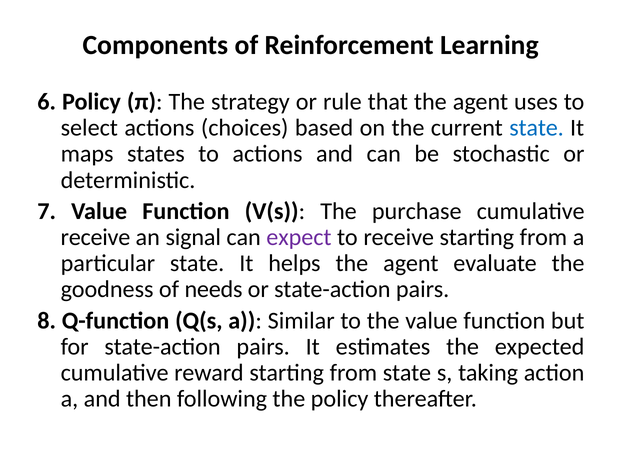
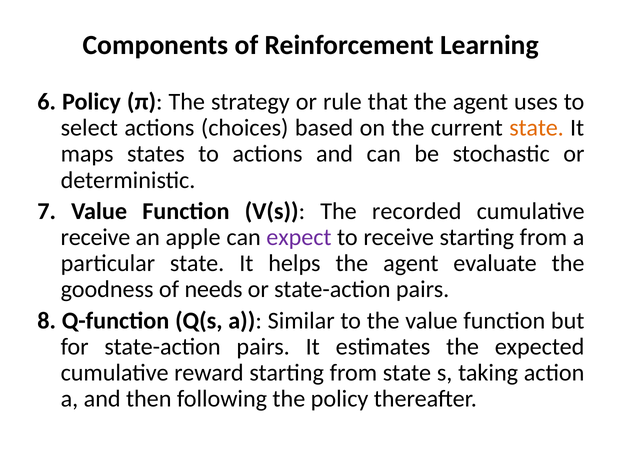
state at (537, 128) colour: blue -> orange
purchase: purchase -> recorded
signal: signal -> apple
